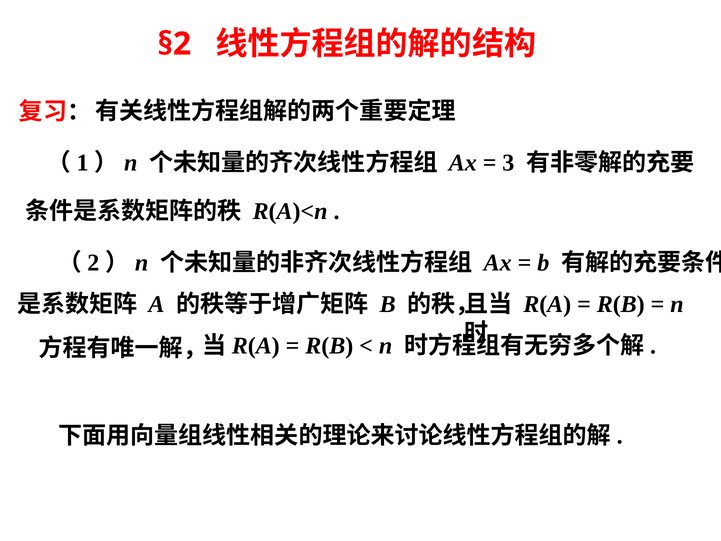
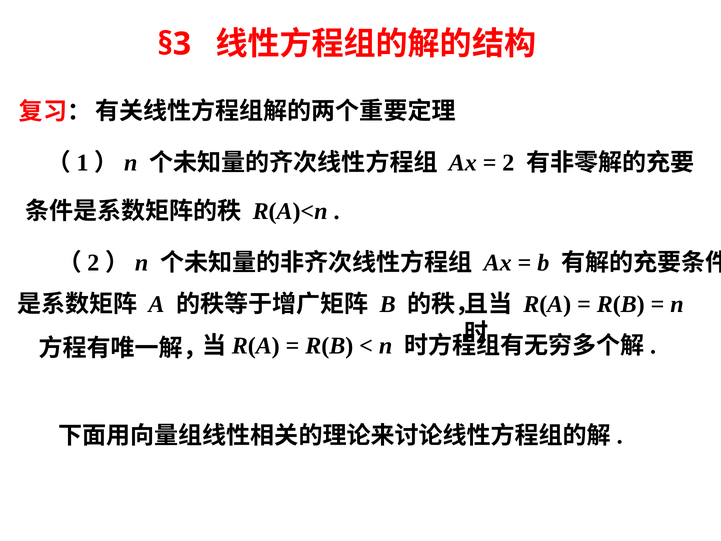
§2: §2 -> §3
3: 3 -> 2
